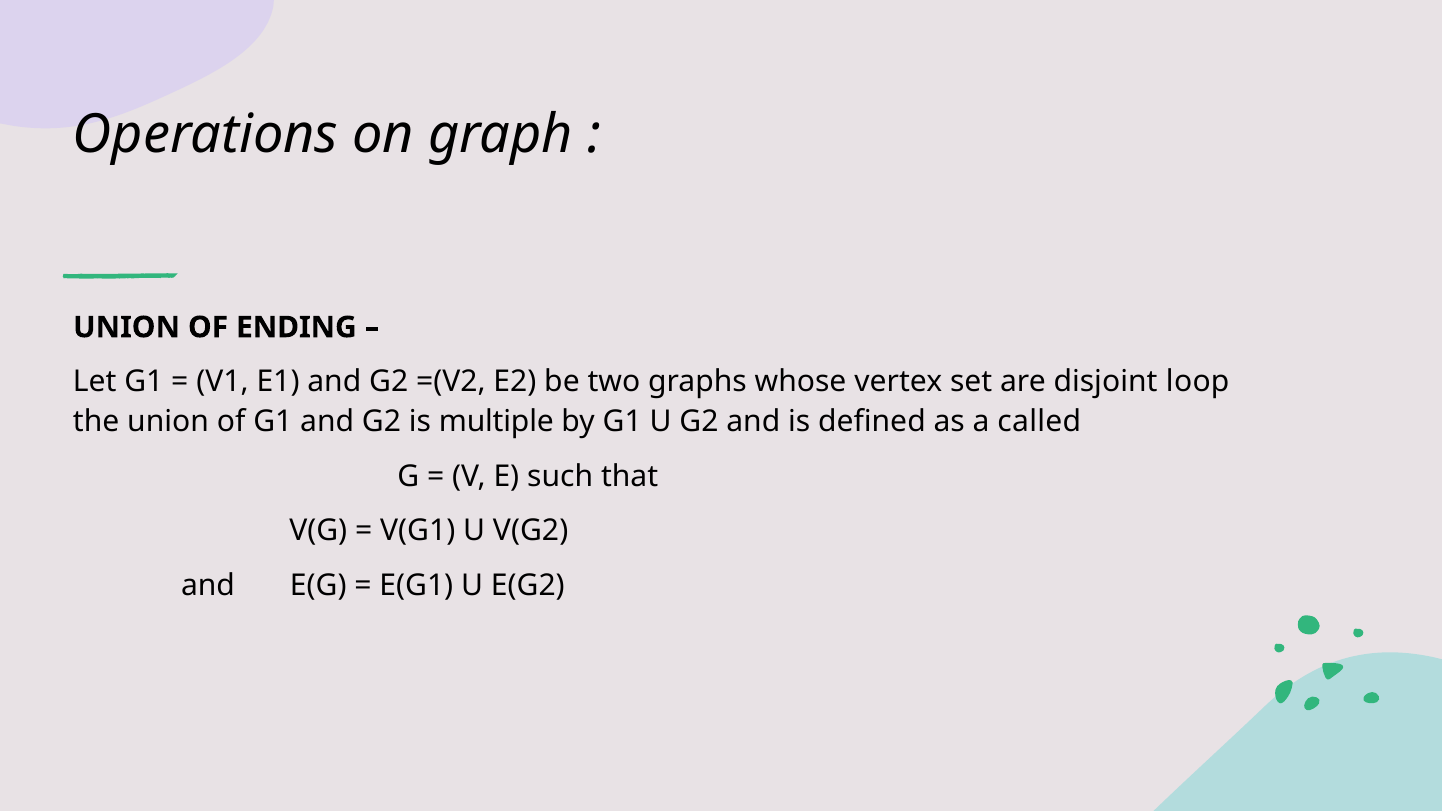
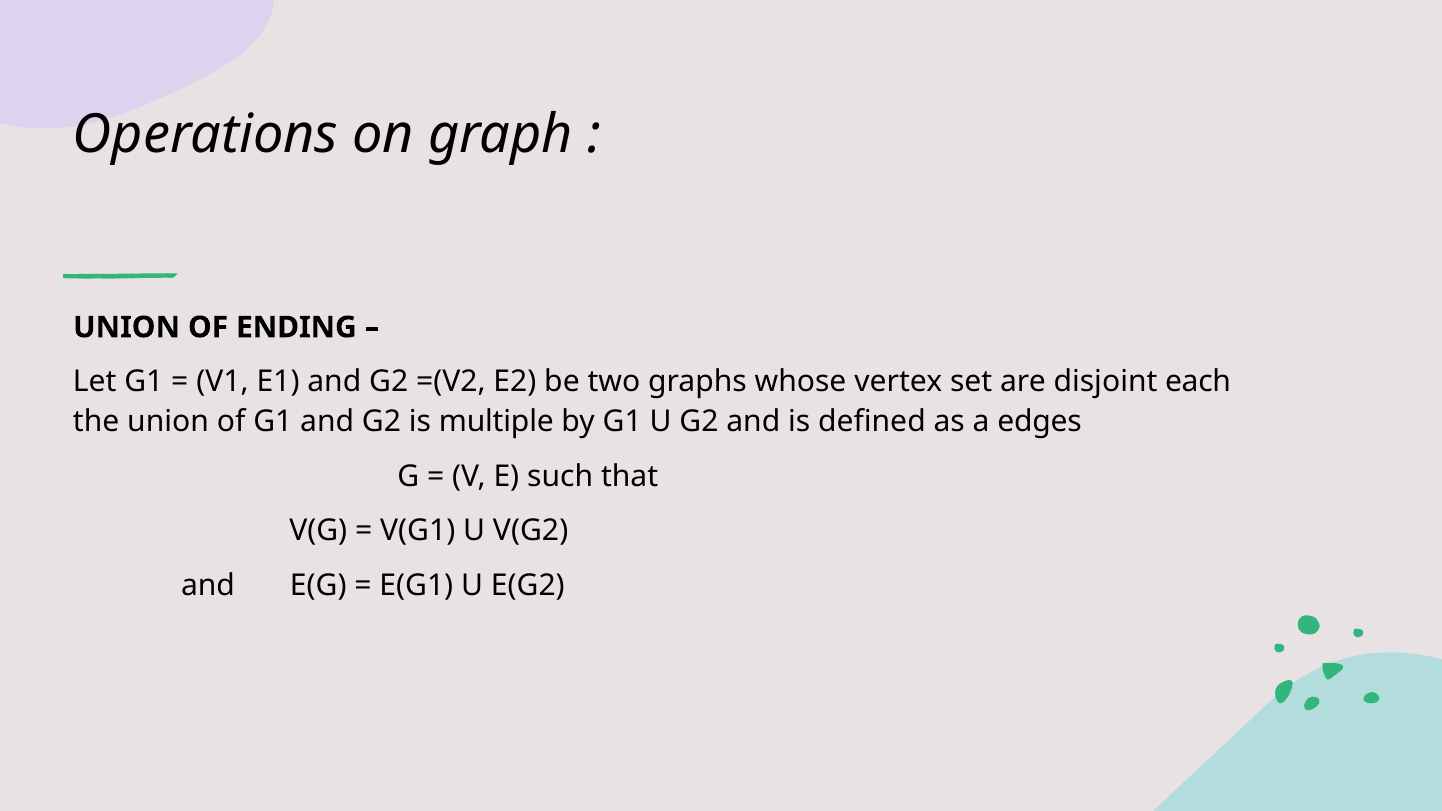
loop: loop -> each
called: called -> edges
